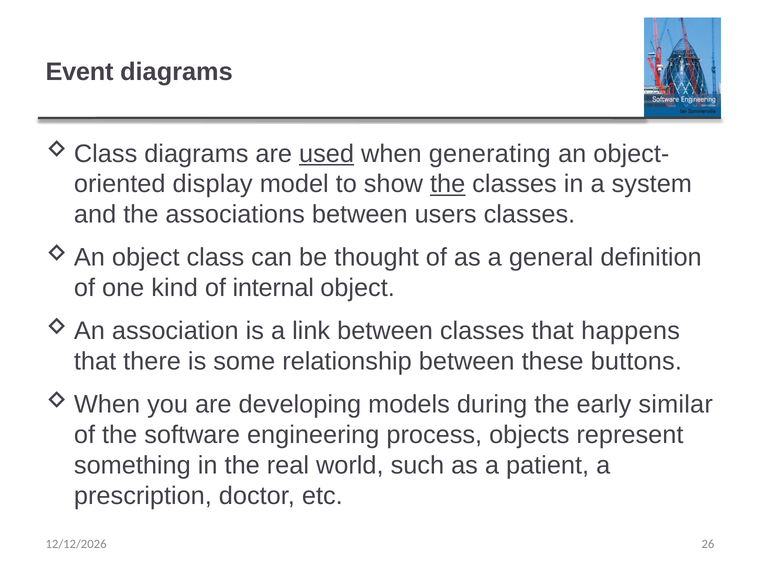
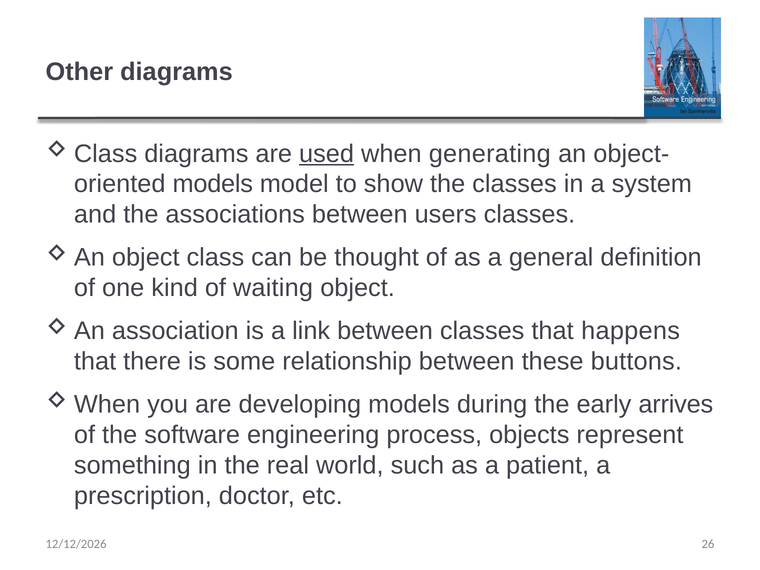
Event: Event -> Other
display at (213, 184): display -> models
the at (448, 184) underline: present -> none
internal: internal -> waiting
similar: similar -> arrives
